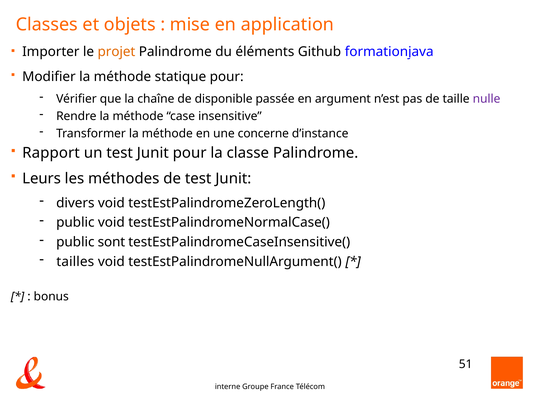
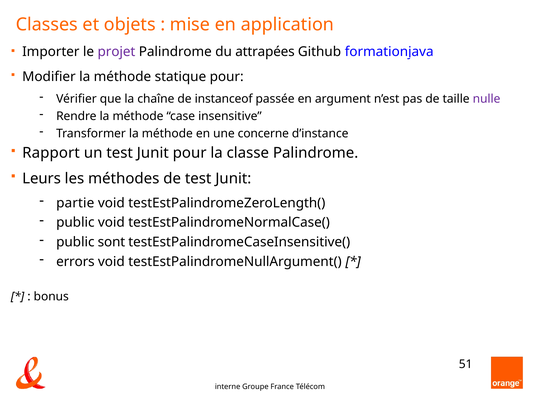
projet colour: orange -> purple
éléments: éléments -> attrapées
disponible: disponible -> instanceof
divers: divers -> partie
tailles: tailles -> errors
